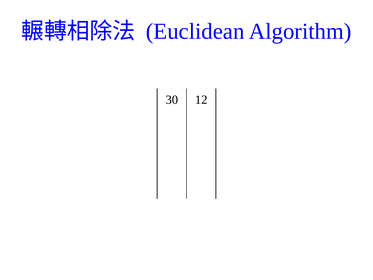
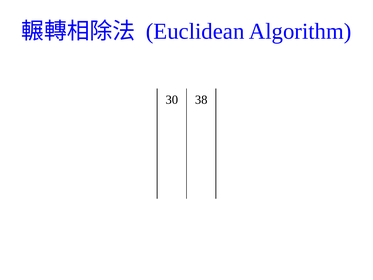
12: 12 -> 38
